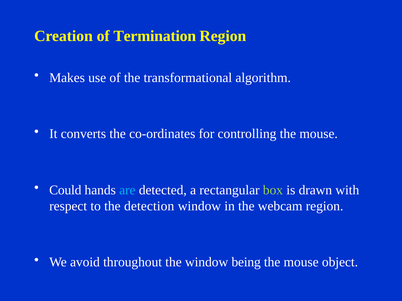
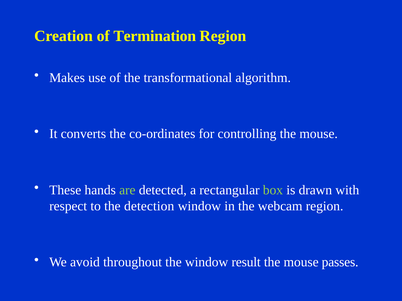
Could: Could -> These
are colour: light blue -> light green
being: being -> result
object: object -> passes
